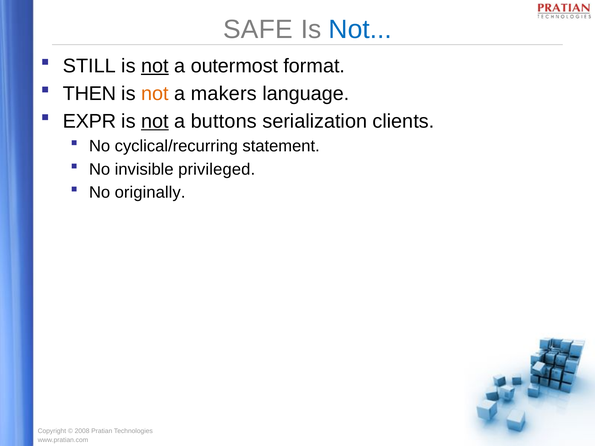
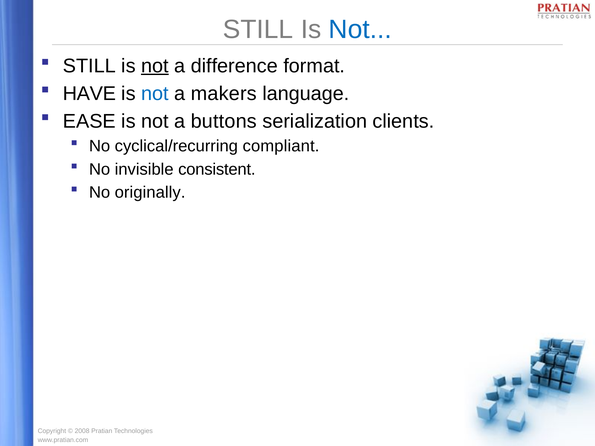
SAFE at (258, 30): SAFE -> STILL
outermost: outermost -> difference
THEN: THEN -> HAVE
not at (155, 94) colour: orange -> blue
EXPR: EXPR -> EASE
not at (155, 121) underline: present -> none
statement: statement -> compliant
privileged: privileged -> consistent
